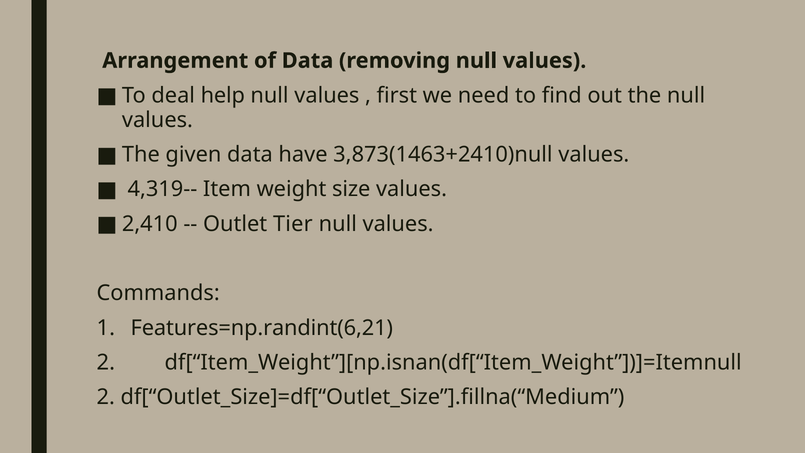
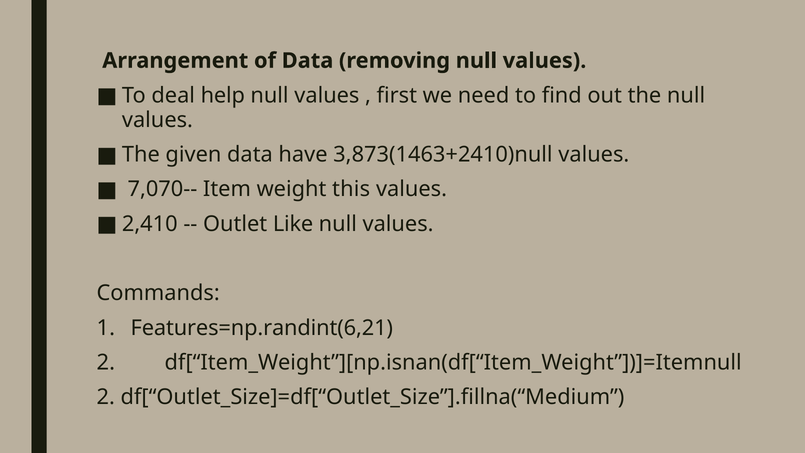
4,319--: 4,319-- -> 7,070--
size: size -> this
Tier: Tier -> Like
